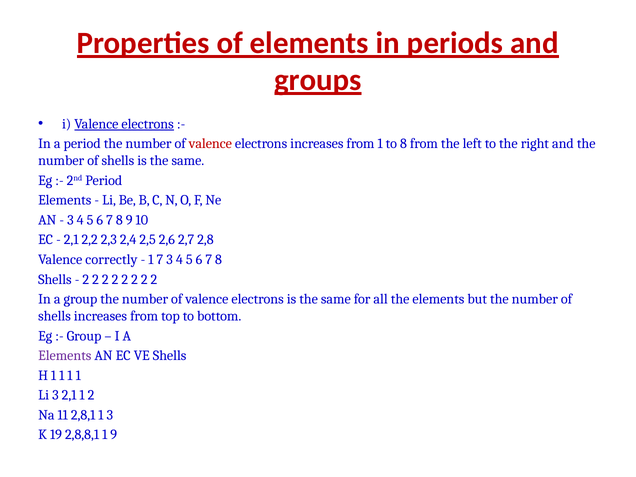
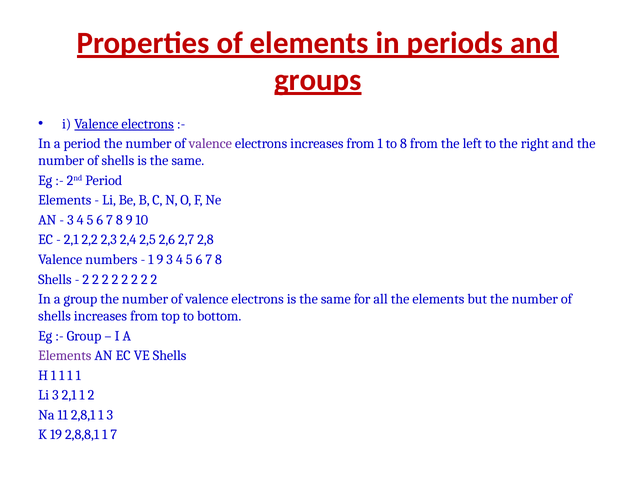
valence at (210, 144) colour: red -> purple
correctly: correctly -> numbers
1 7: 7 -> 9
1 9: 9 -> 7
